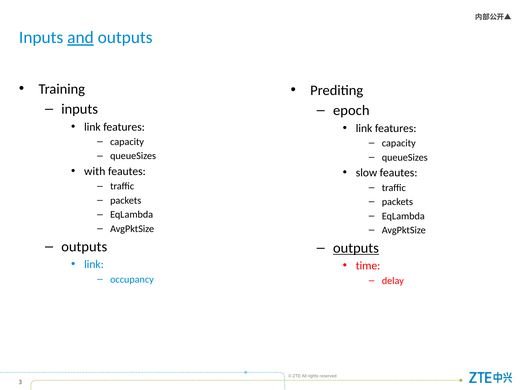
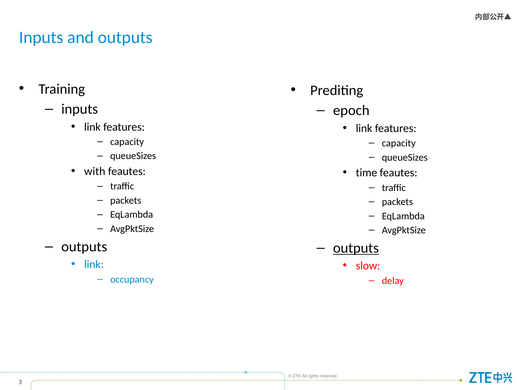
and underline: present -> none
slow: slow -> time
time: time -> slow
